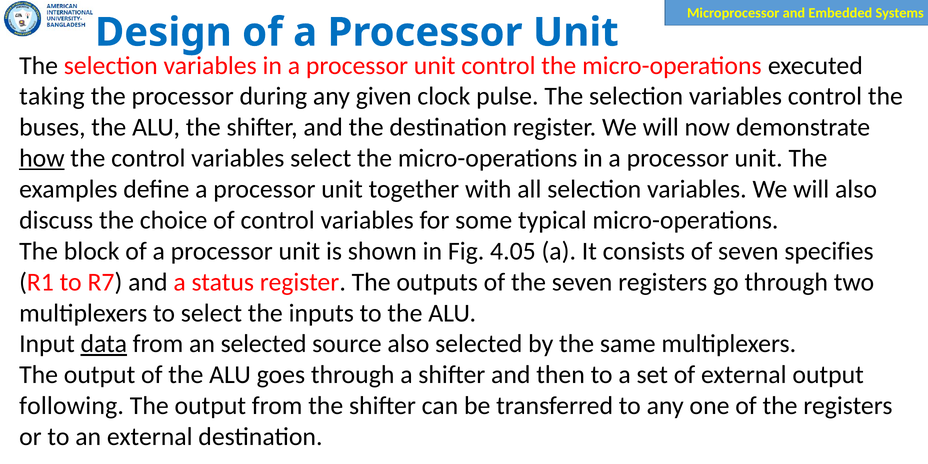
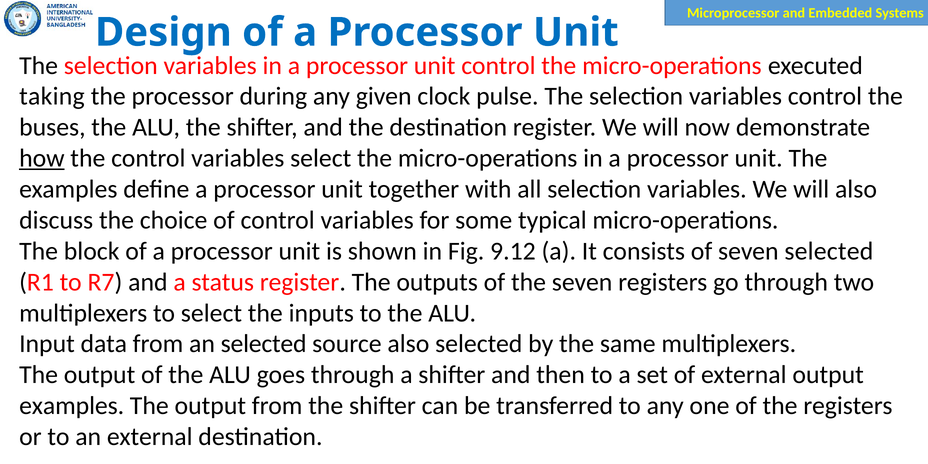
4.05: 4.05 -> 9.12
seven specifies: specifies -> selected
data underline: present -> none
following at (72, 406): following -> examples
